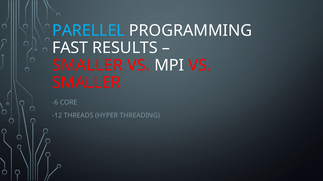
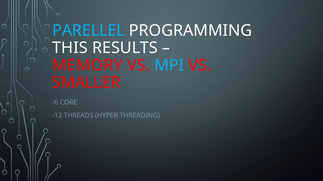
FAST: FAST -> THIS
SMALLER at (87, 66): SMALLER -> MEMORY
MPI colour: white -> light blue
